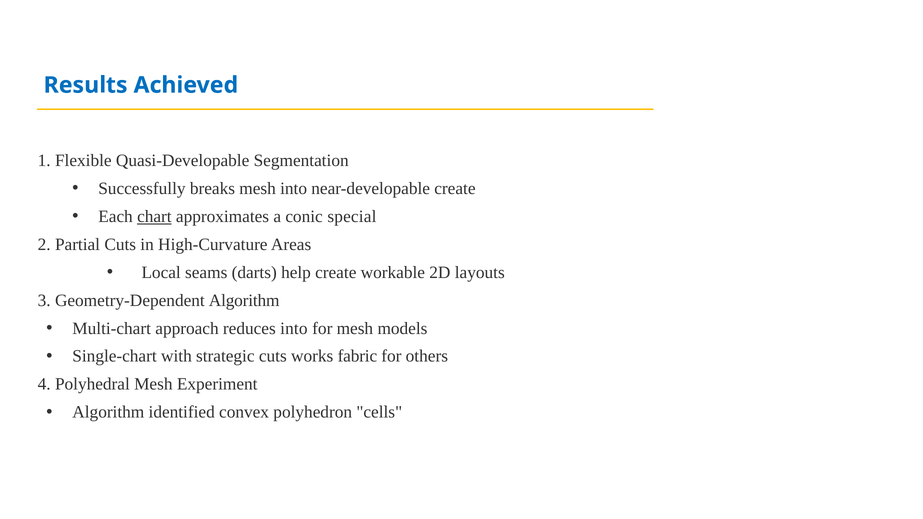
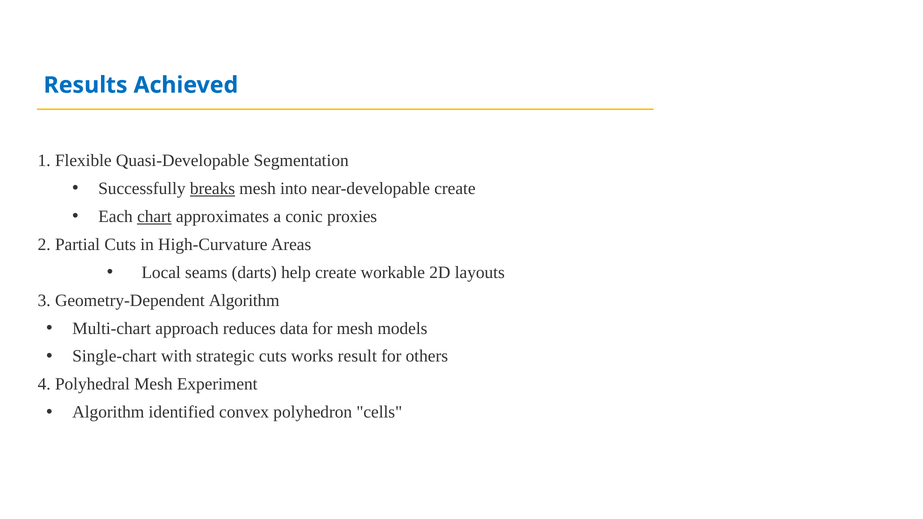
breaks underline: none -> present
special: special -> proxies
reduces into: into -> data
fabric: fabric -> result
